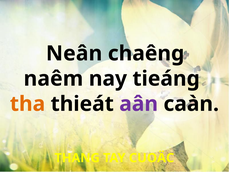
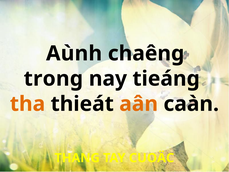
Neân: Neân -> Aùnh
naêm: naêm -> trong
aân colour: purple -> orange
